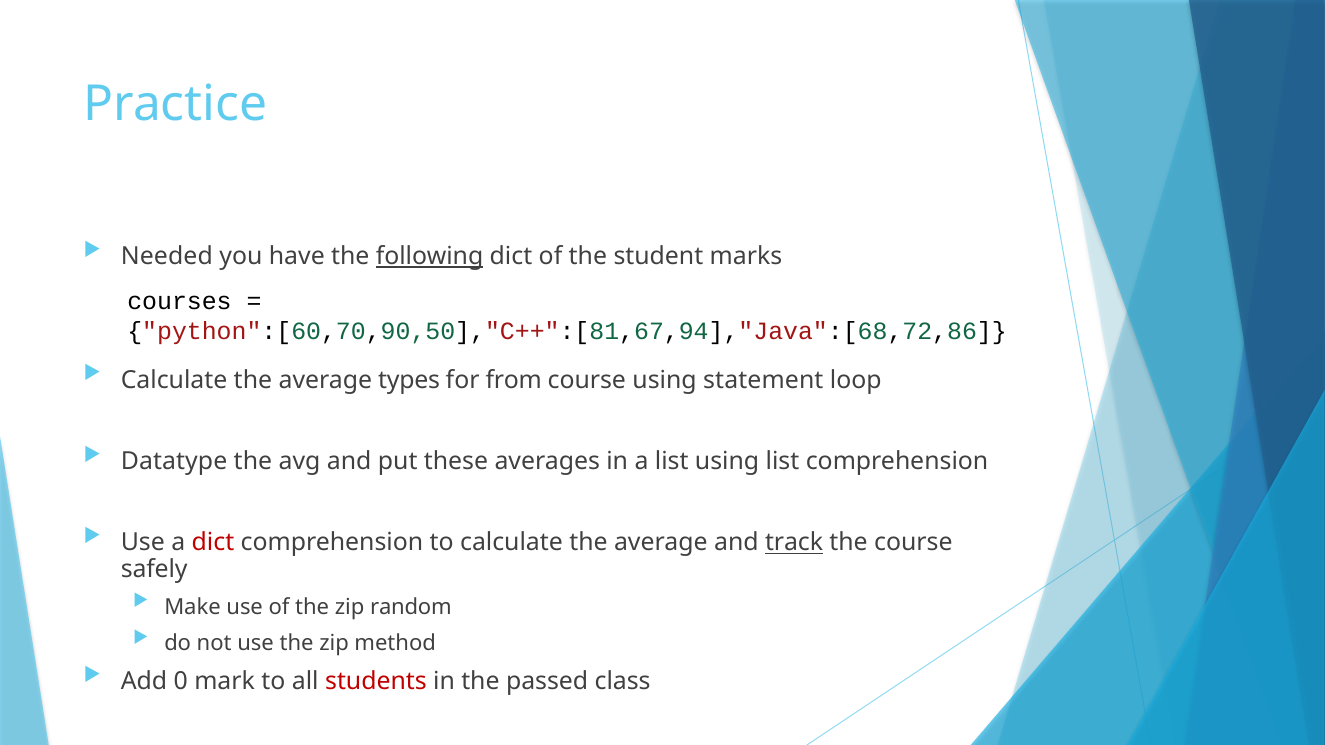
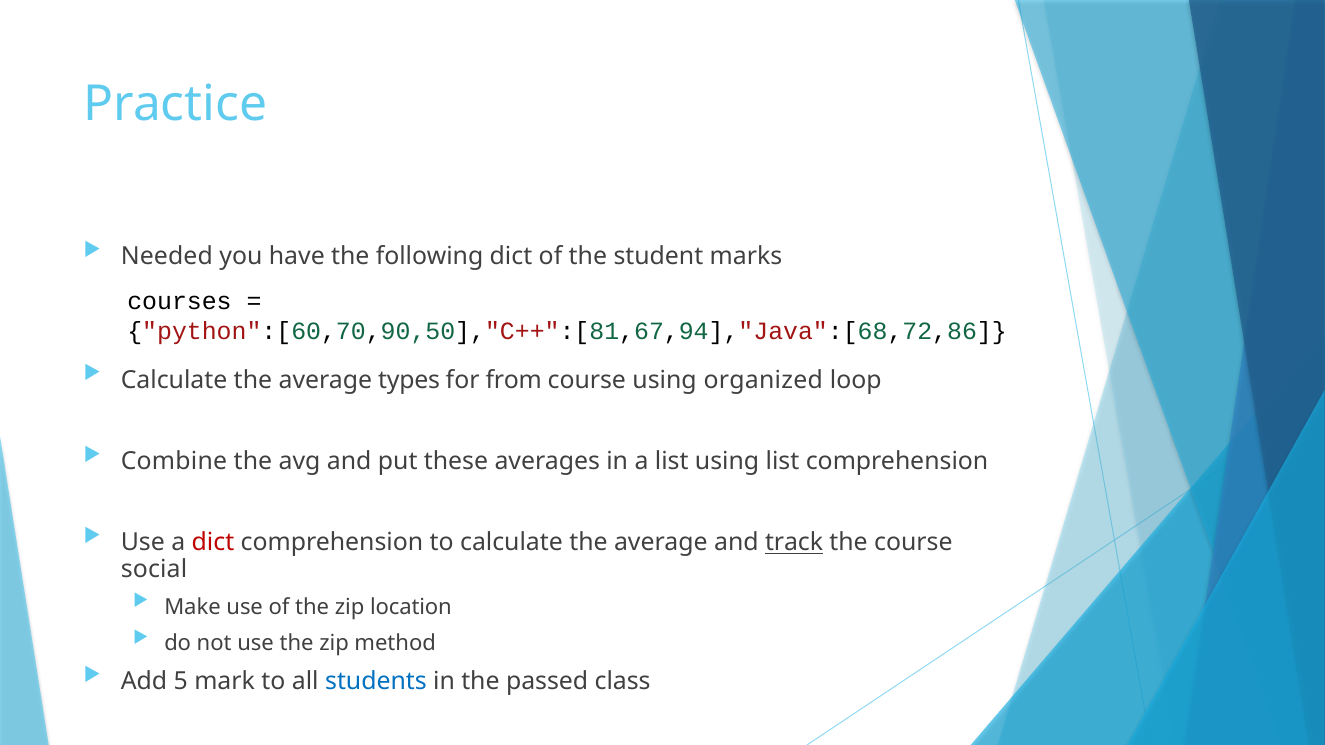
following underline: present -> none
statement: statement -> organized
Datatype: Datatype -> Combine
safely: safely -> social
random: random -> location
0: 0 -> 5
students colour: red -> blue
